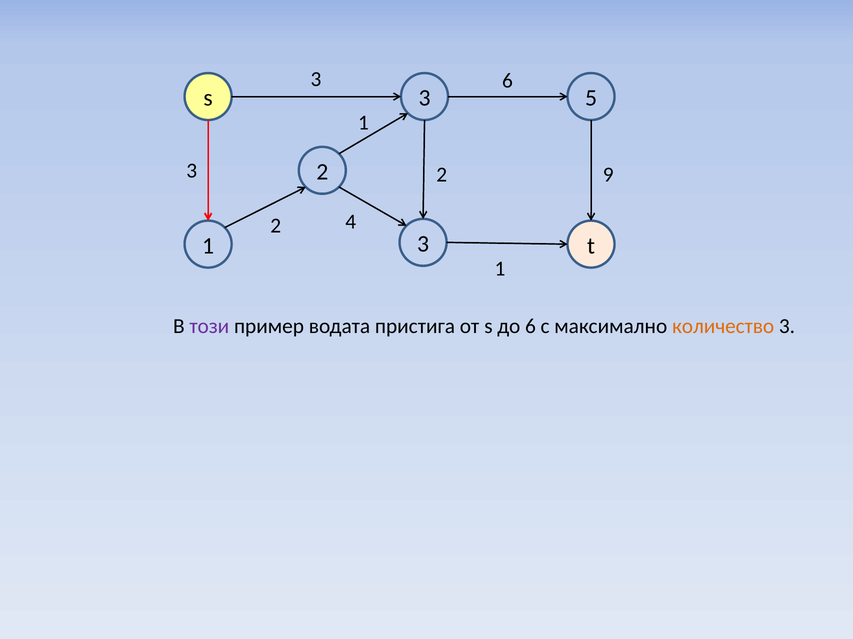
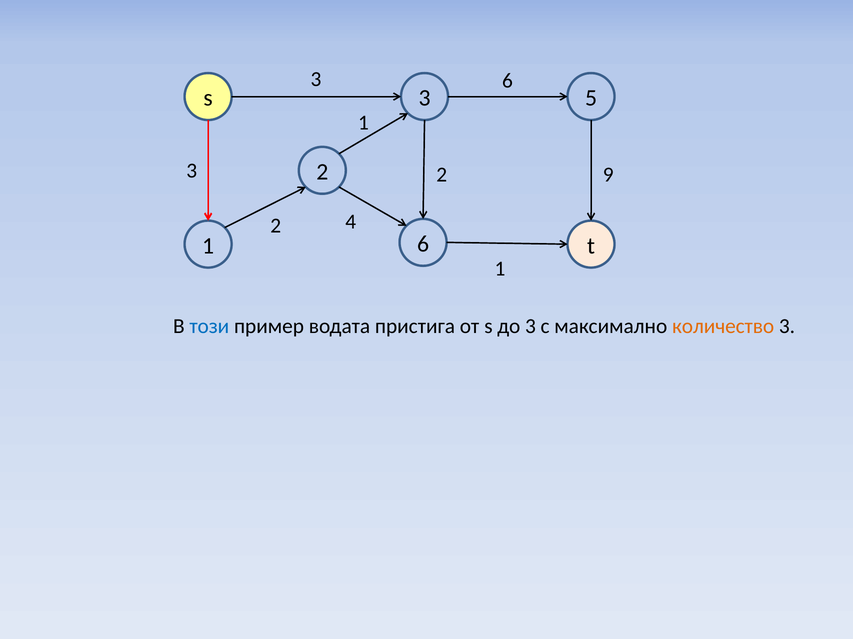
1 3: 3 -> 6
този colour: purple -> blue
до 6: 6 -> 3
